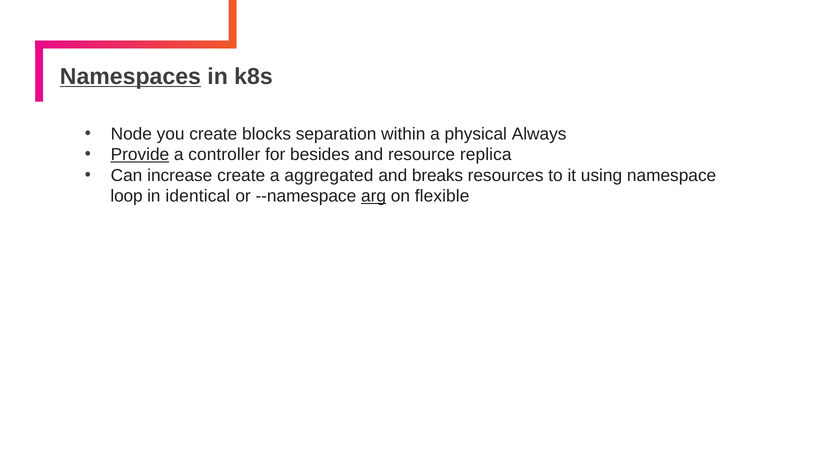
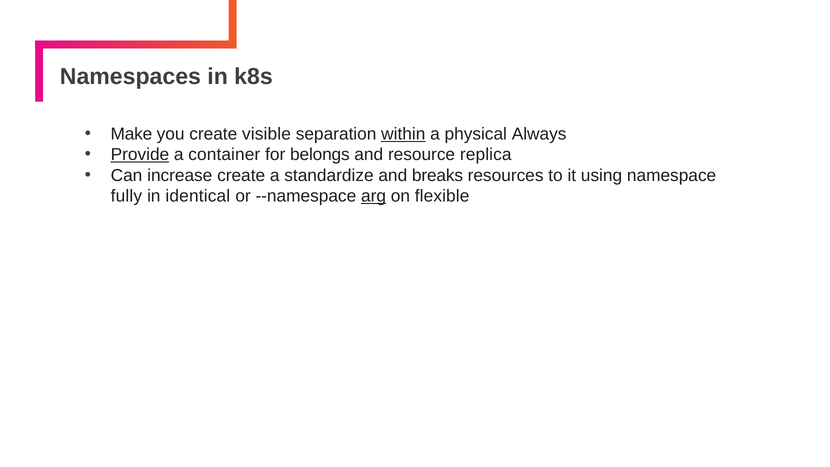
Namespaces underline: present -> none
Node: Node -> Make
blocks: blocks -> visible
within underline: none -> present
controller: controller -> container
besides: besides -> belongs
aggregated: aggregated -> standardize
loop: loop -> fully
